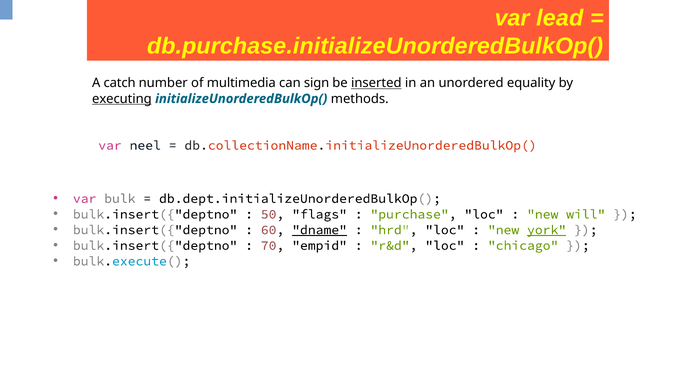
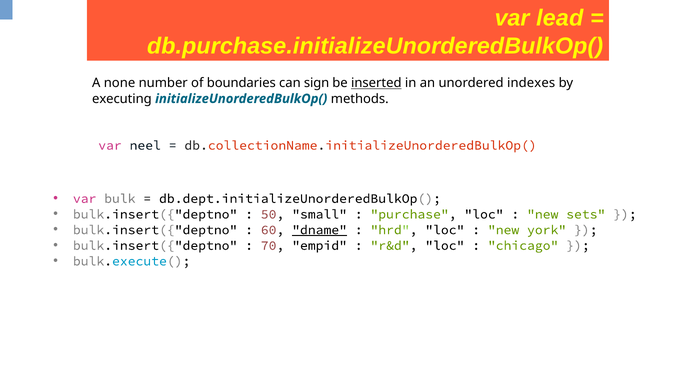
catch: catch -> none
multimedia: multimedia -> boundaries
equality: equality -> indexes
executing underline: present -> none
flags: flags -> small
will: will -> sets
york underline: present -> none
